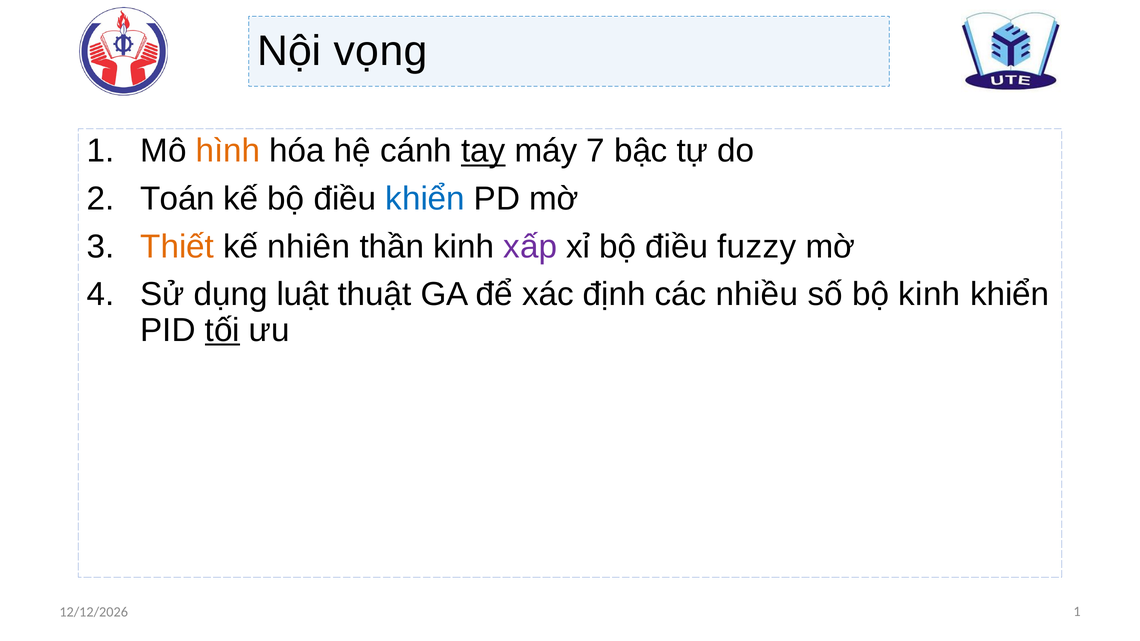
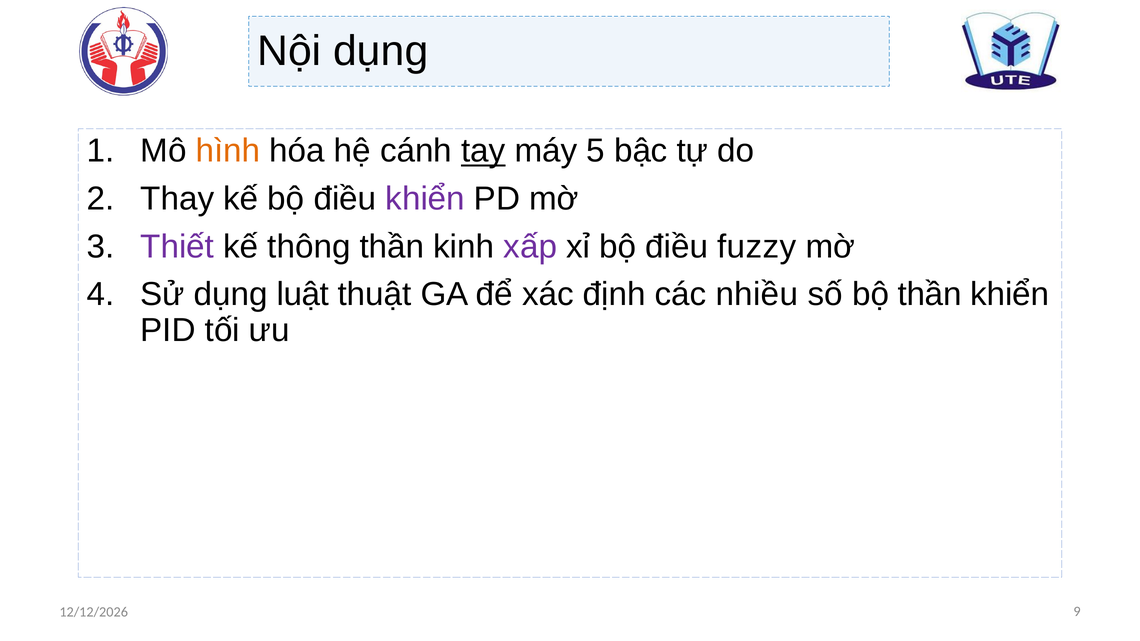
Nội vọng: vọng -> dụng
7: 7 -> 5
Toán: Toán -> Thay
khiển at (425, 199) colour: blue -> purple
Thiết colour: orange -> purple
nhiên: nhiên -> thông
bộ kinh: kinh -> thần
tối underline: present -> none
1 at (1077, 612): 1 -> 9
